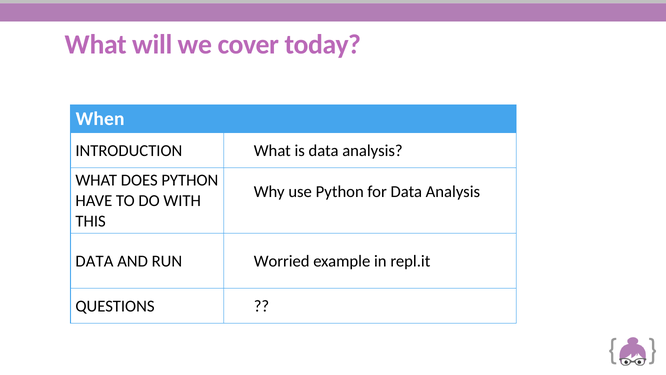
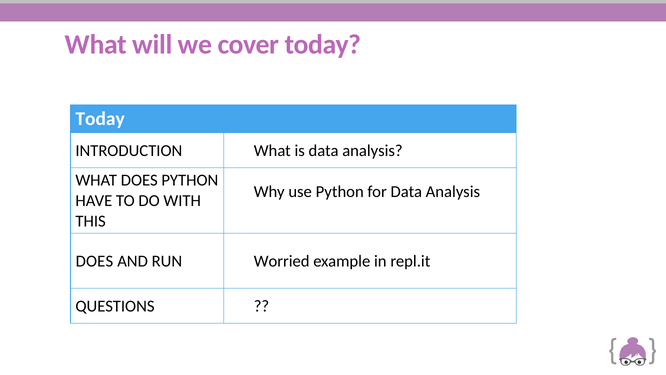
When at (100, 119): When -> Today
DATA at (94, 261): DATA -> DOES
